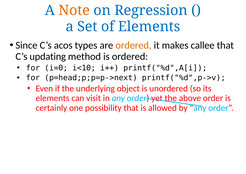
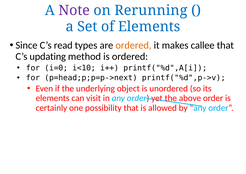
Note colour: orange -> purple
Regression: Regression -> Rerunning
acos: acos -> read
